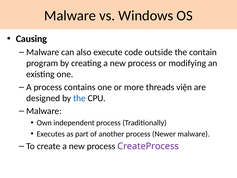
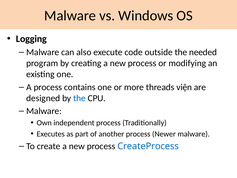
Causing: Causing -> Logging
contain: contain -> needed
CreateProcess colour: purple -> blue
